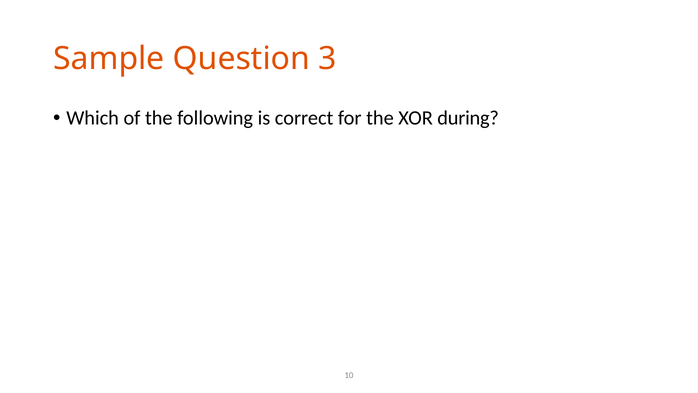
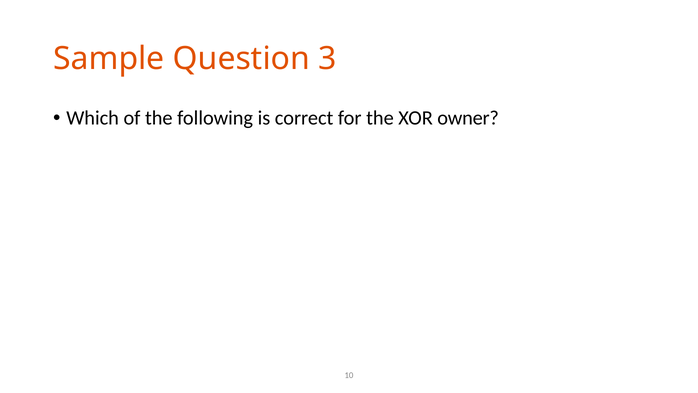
during: during -> owner
